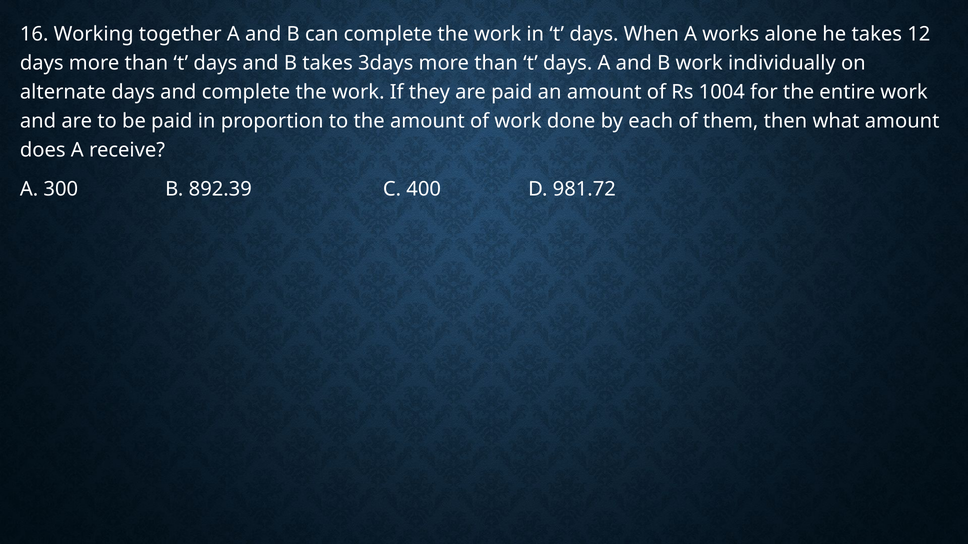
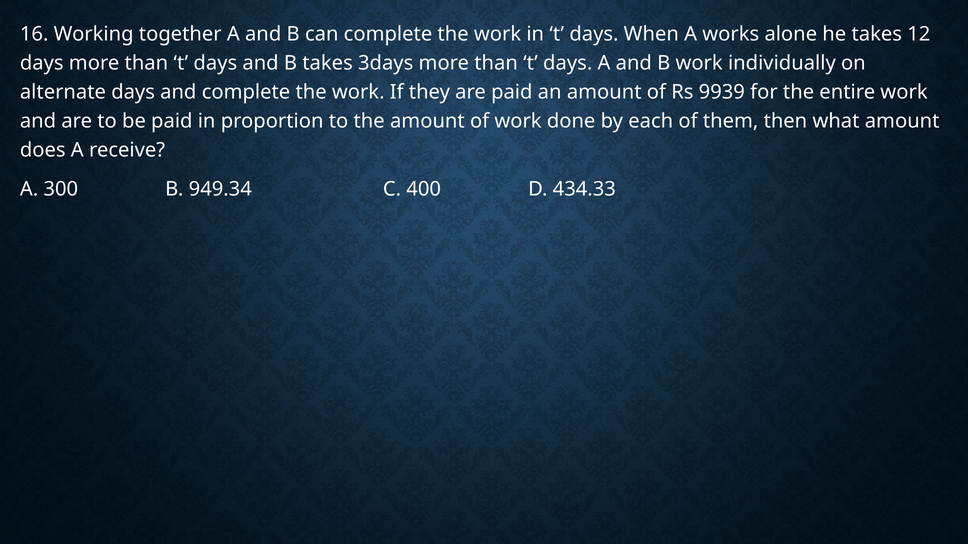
1004: 1004 -> 9939
892.39: 892.39 -> 949.34
981.72: 981.72 -> 434.33
